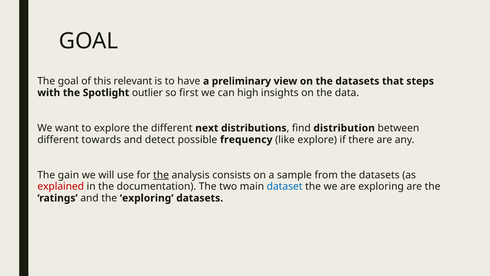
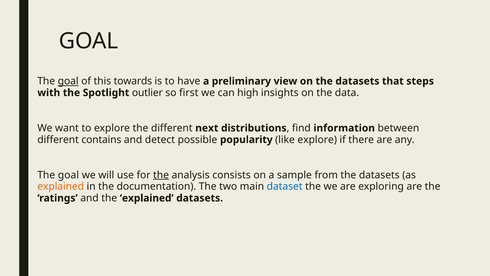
goal at (68, 81) underline: none -> present
relevant: relevant -> towards
distribution: distribution -> information
towards: towards -> contains
frequency: frequency -> popularity
gain at (68, 175): gain -> goal
explained at (61, 186) colour: red -> orange
the exploring: exploring -> explained
